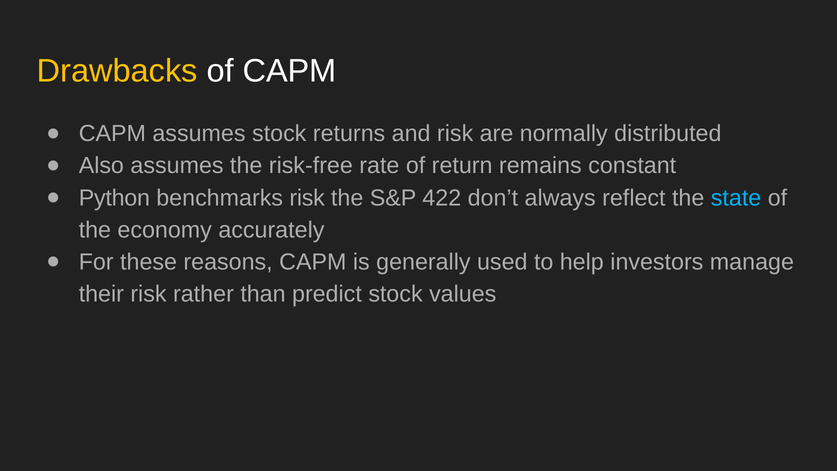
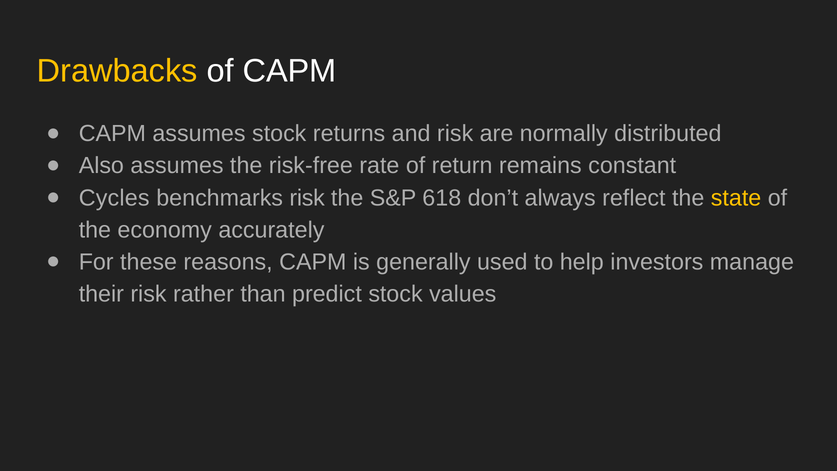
Python: Python -> Cycles
422: 422 -> 618
state colour: light blue -> yellow
